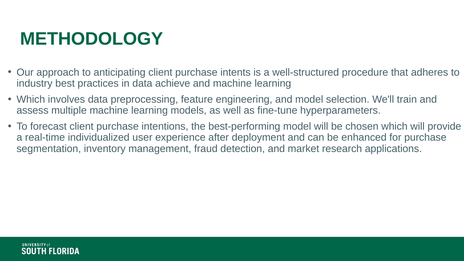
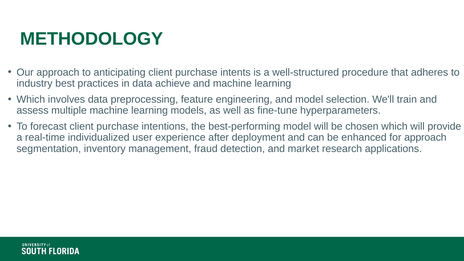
for purchase: purchase -> approach
